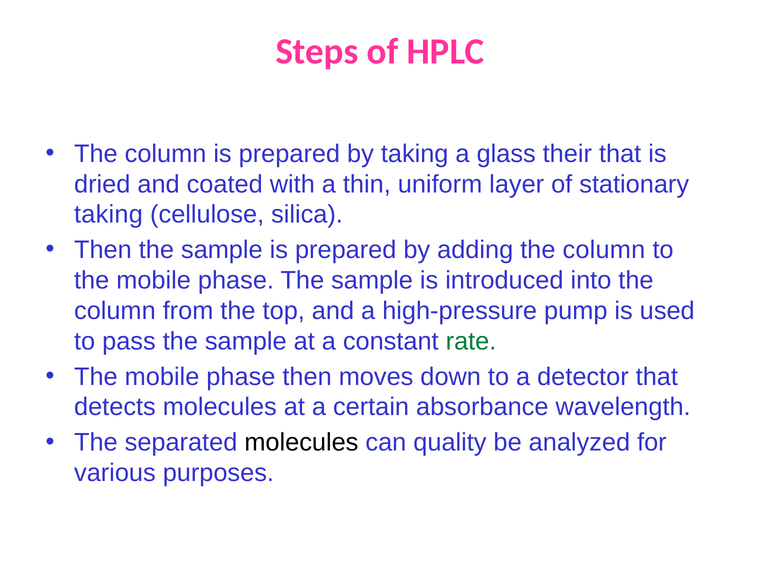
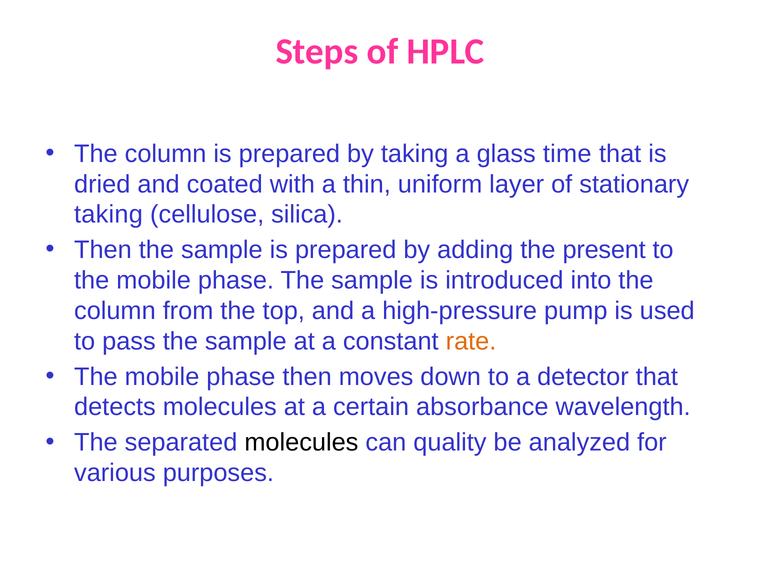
their: their -> time
adding the column: column -> present
rate colour: green -> orange
